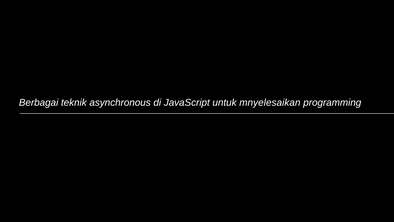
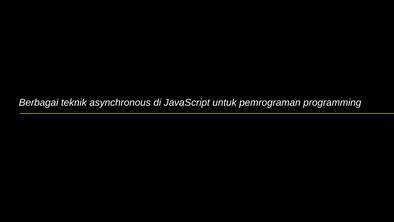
mnyelesaikan: mnyelesaikan -> pemrograman
